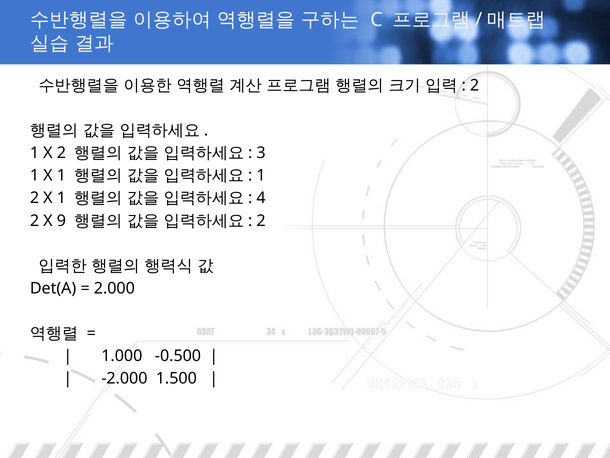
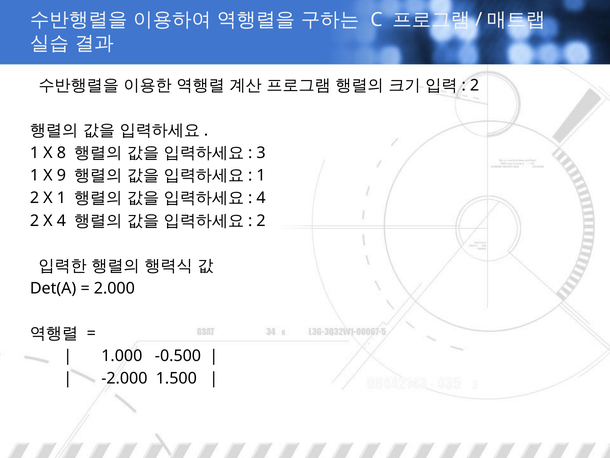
X 2: 2 -> 8
1 X 1: 1 -> 9
X 9: 9 -> 4
